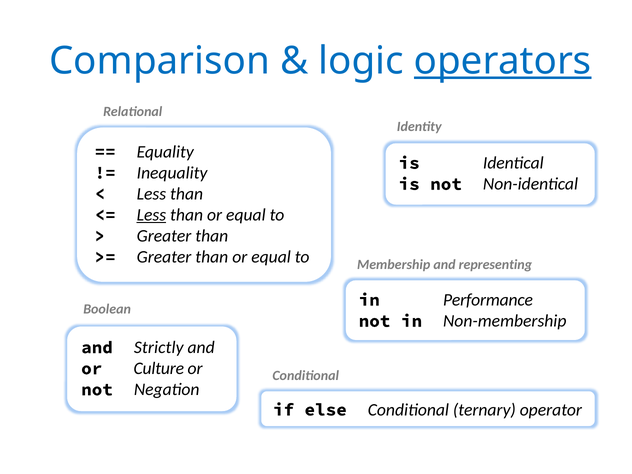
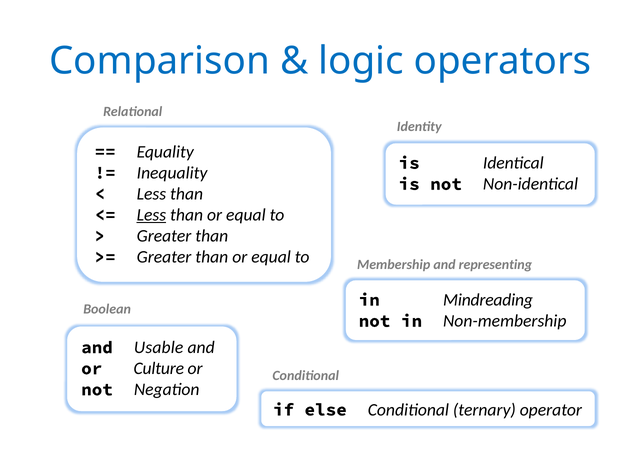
operators underline: present -> none
Performance: Performance -> Mindreading
Strictly: Strictly -> Usable
